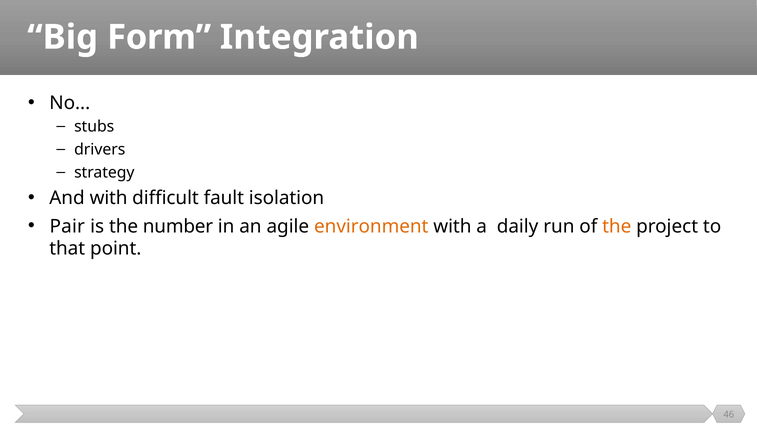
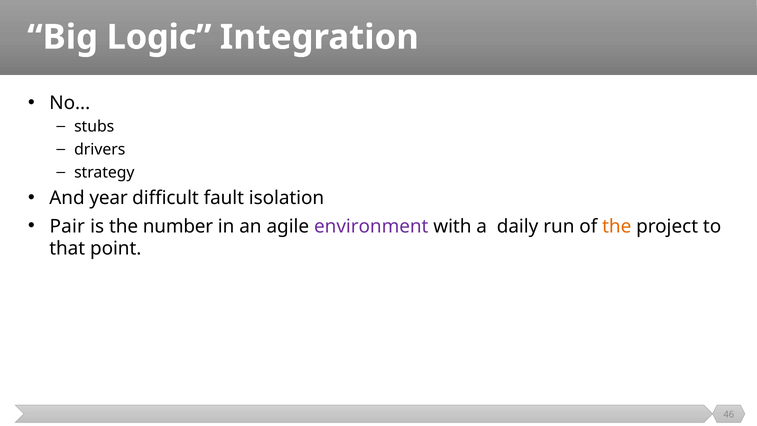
Form: Form -> Logic
And with: with -> year
environment colour: orange -> purple
